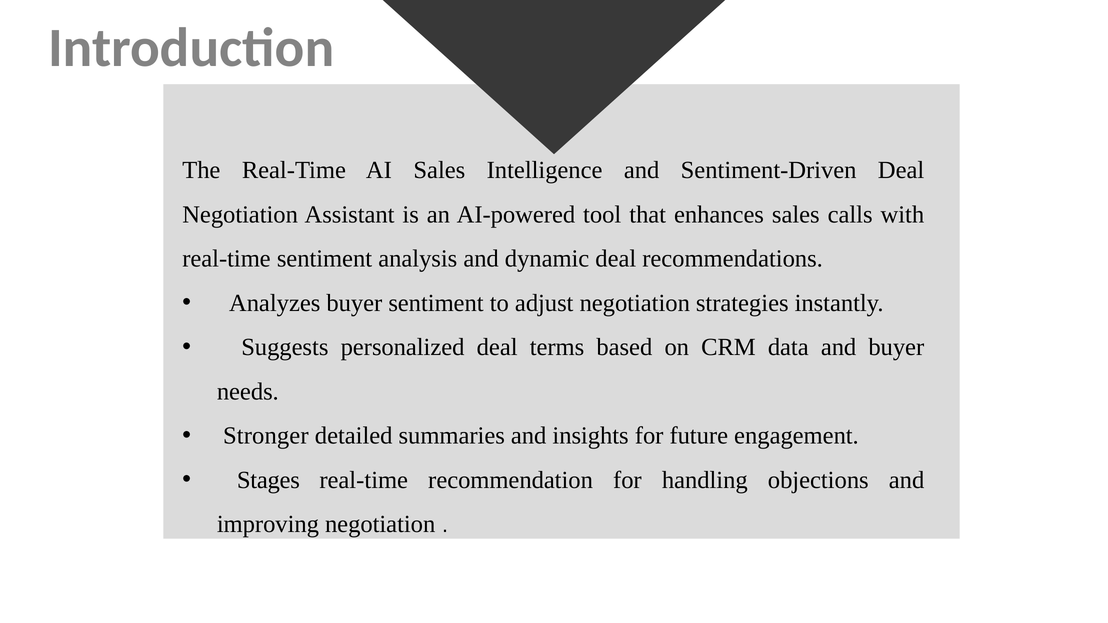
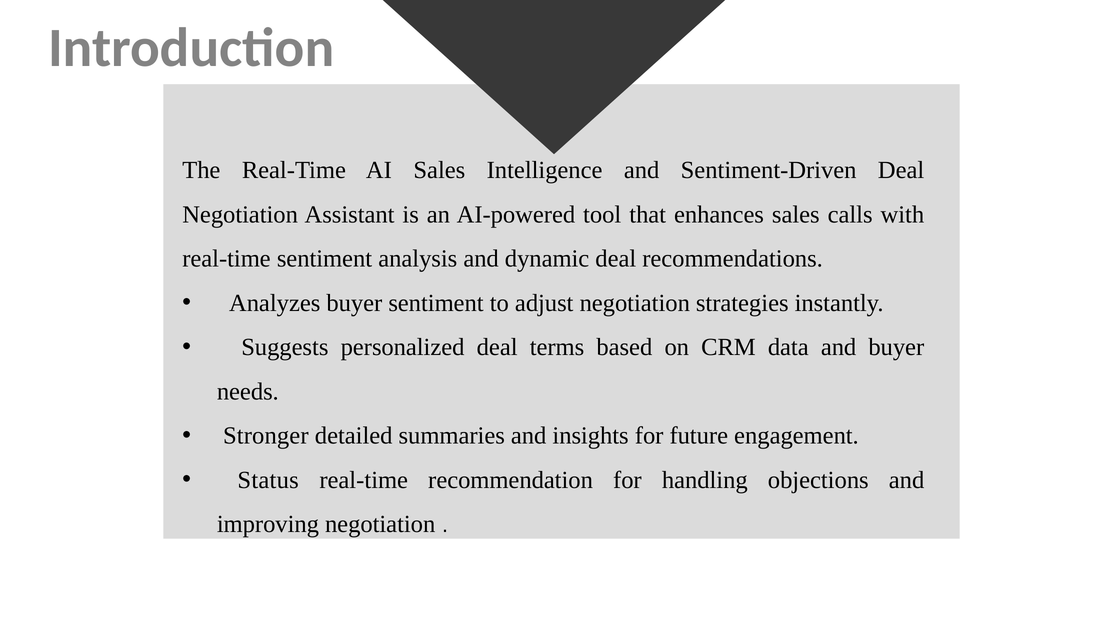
Stages: Stages -> Status
